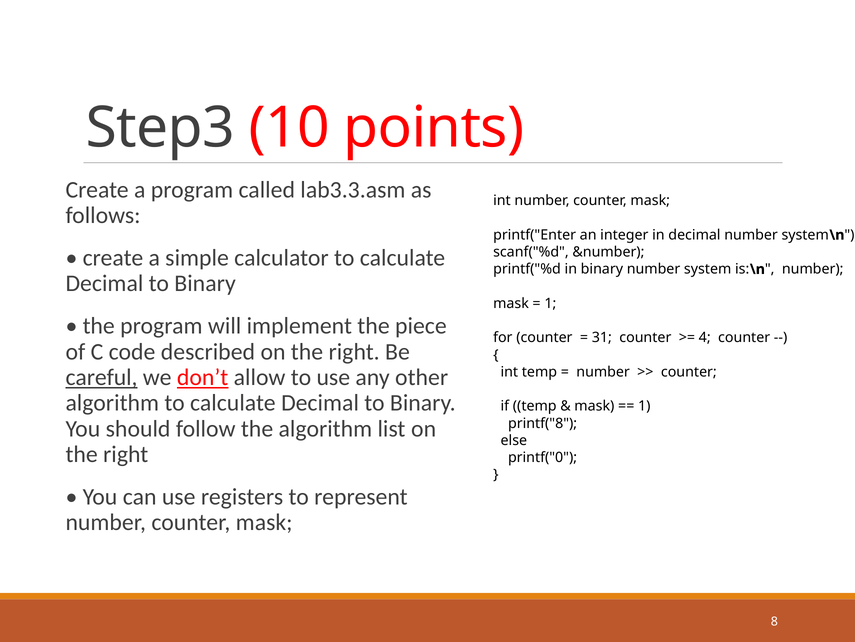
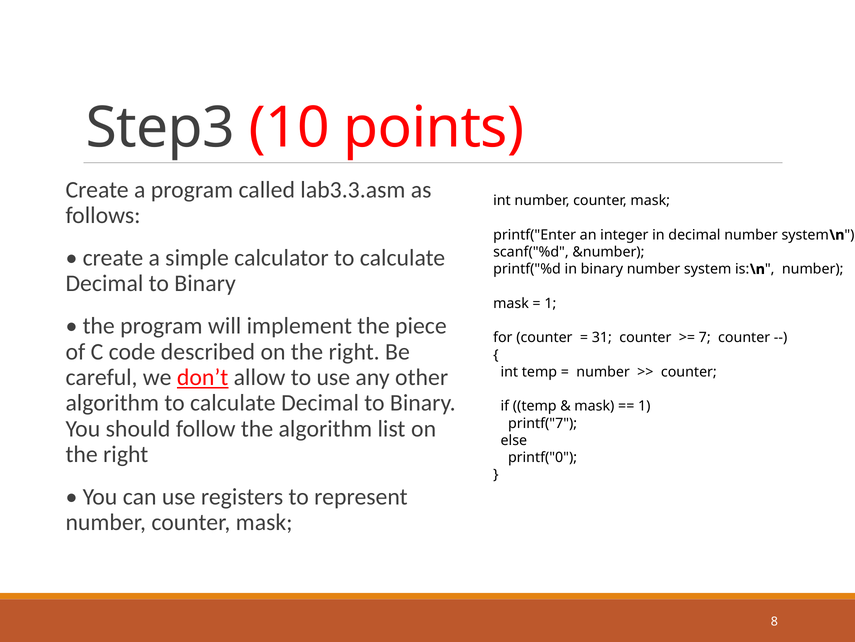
4: 4 -> 7
careful underline: present -> none
printf("8: printf("8 -> printf("7
